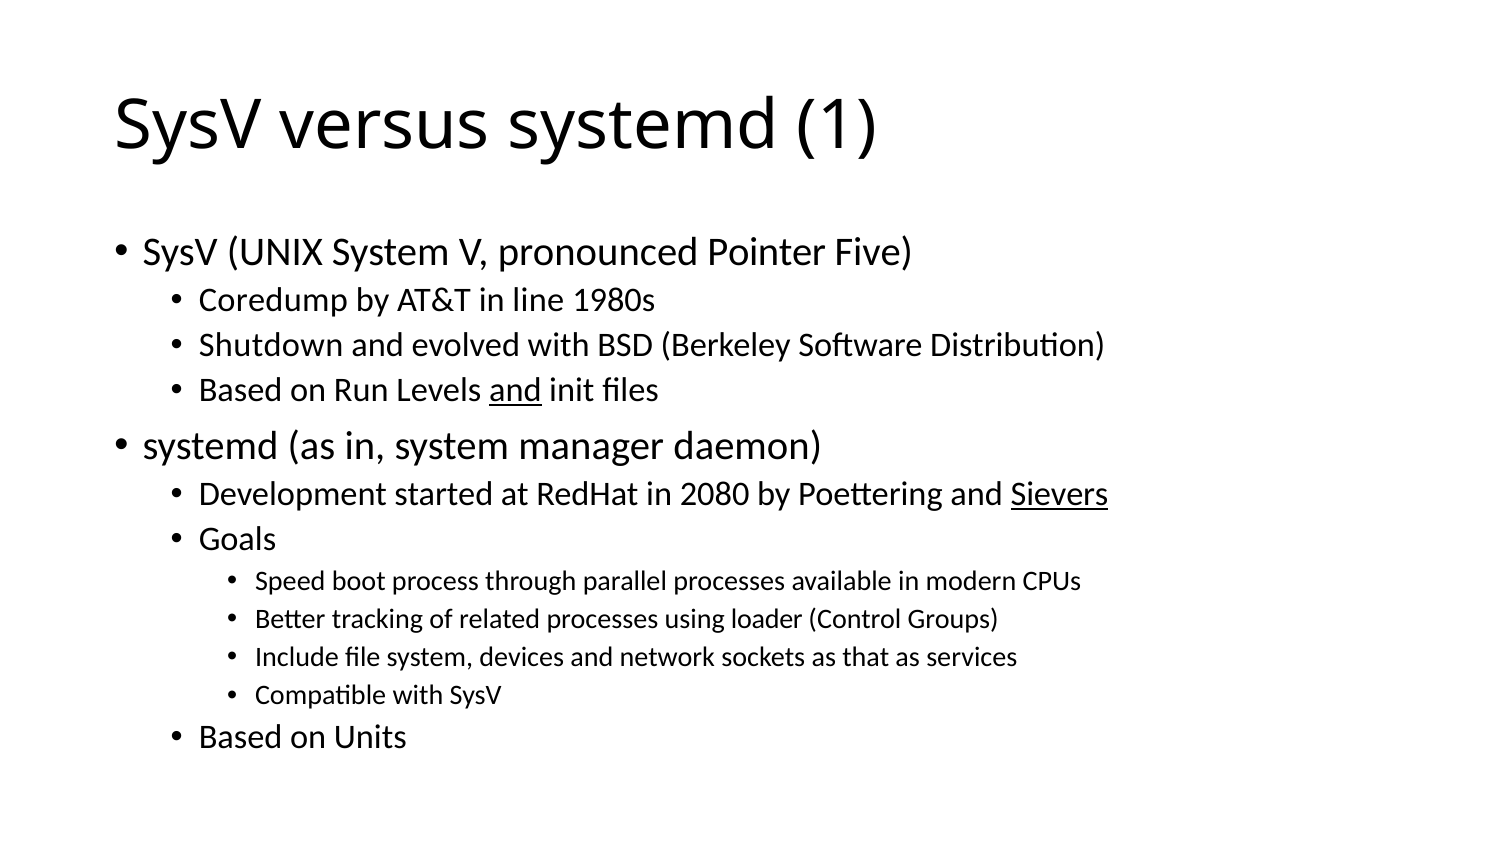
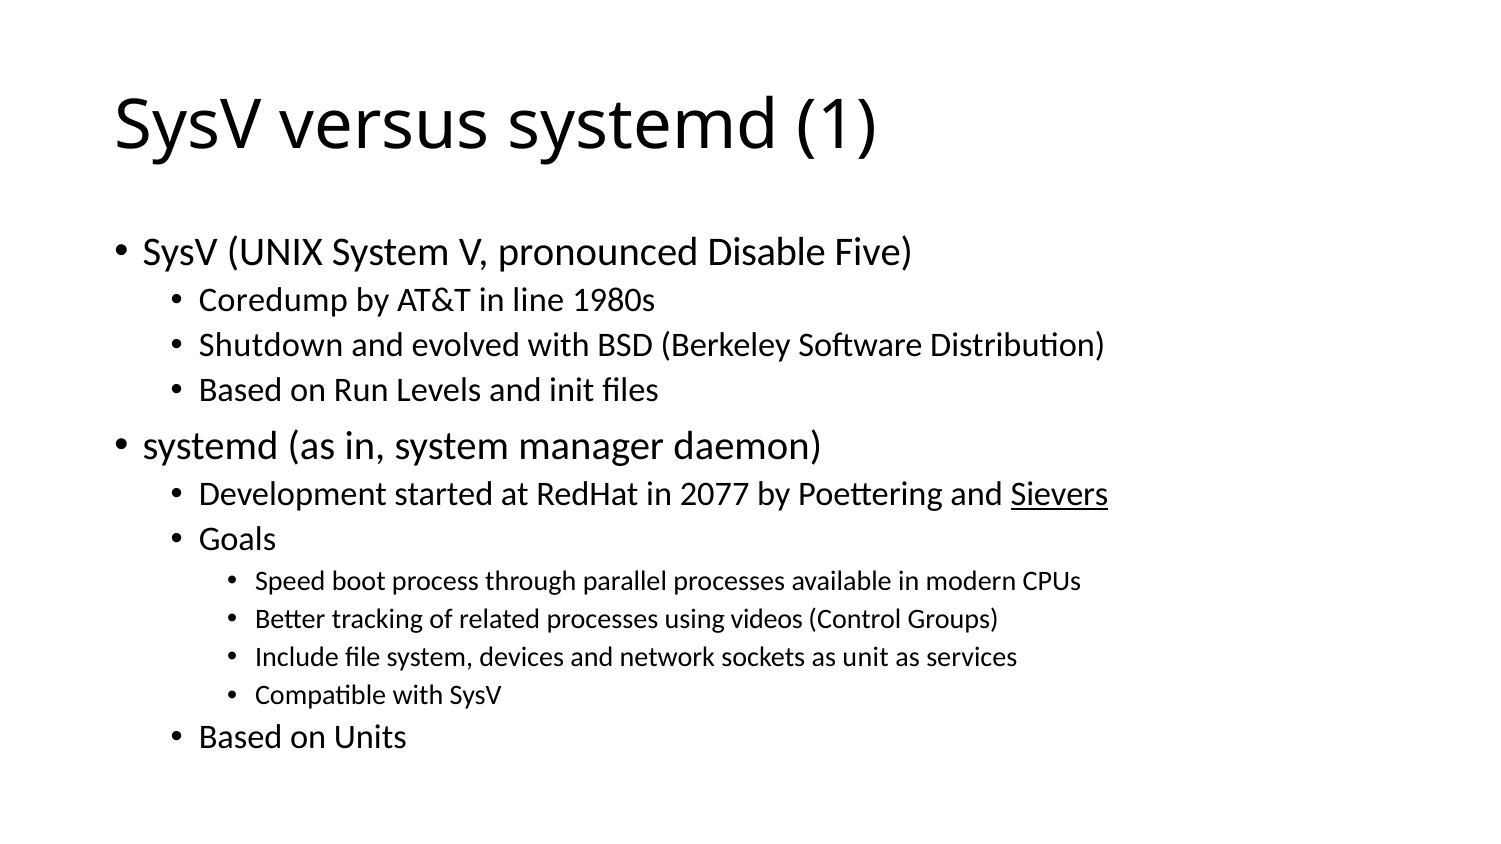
Pointer: Pointer -> Disable
and at (515, 390) underline: present -> none
2080: 2080 -> 2077
loader: loader -> videos
that: that -> unit
